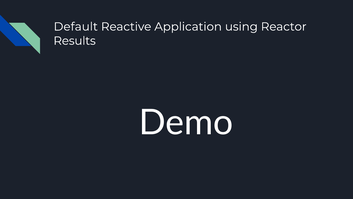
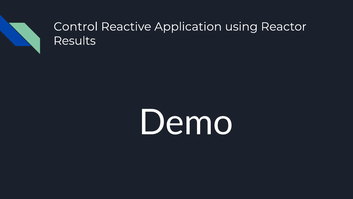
Default: Default -> Control
